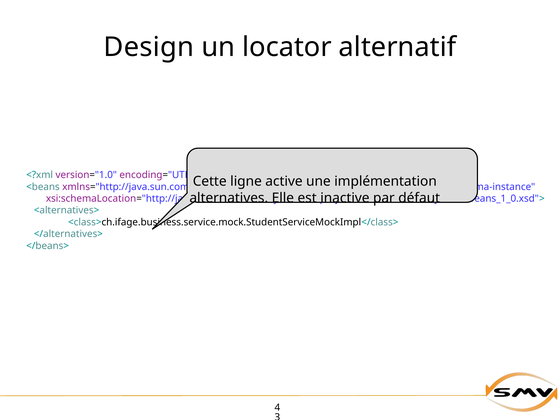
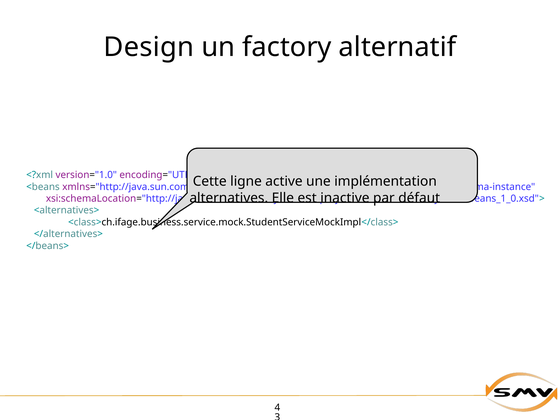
locator: locator -> factory
